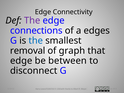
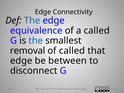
The at (32, 21) colour: purple -> blue
connections: connections -> equivalence
a edges: edges -> called
of graph: graph -> called
